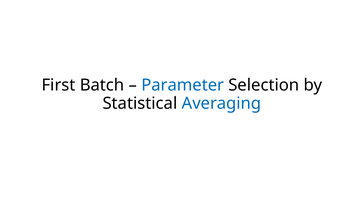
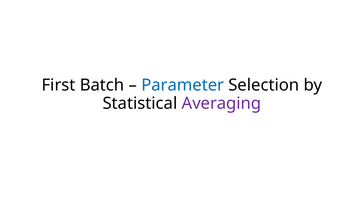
Averaging colour: blue -> purple
